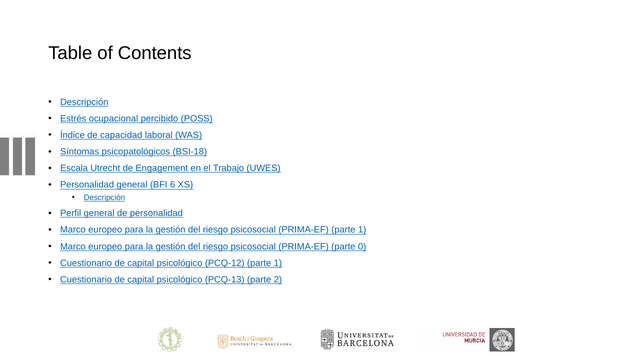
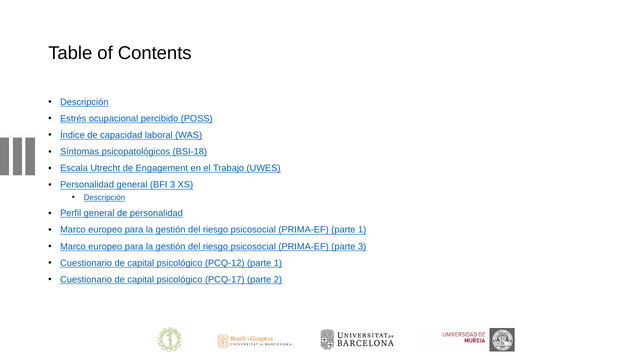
BFI 6: 6 -> 3
parte 0: 0 -> 3
PCQ-13: PCQ-13 -> PCQ-17
